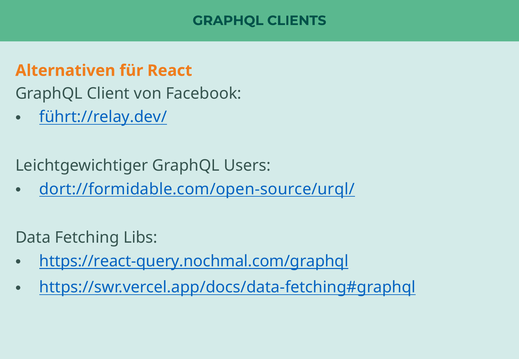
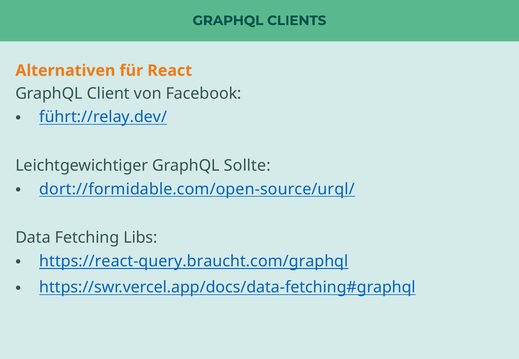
Users: Users -> Sollte
https://react-query.nochmal.com/graphql: https://react-query.nochmal.com/graphql -> https://react-query.braucht.com/graphql
